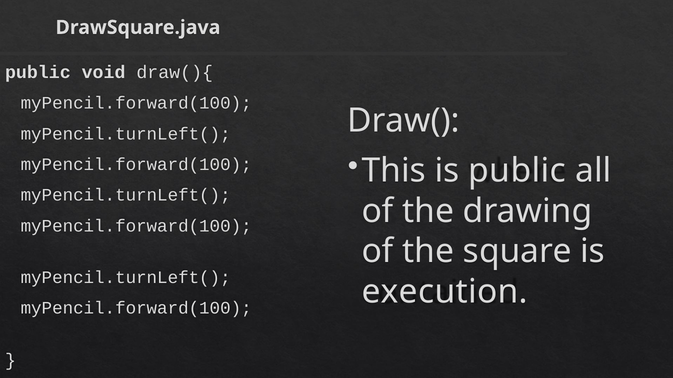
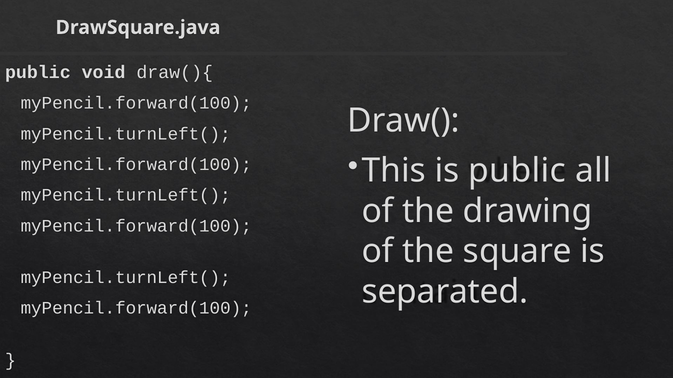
execution: execution -> separated
